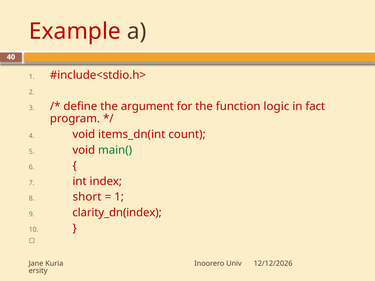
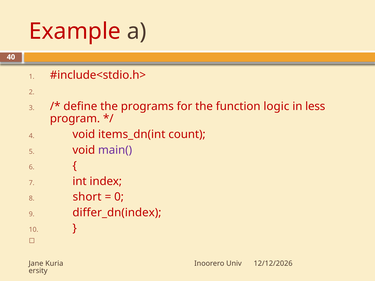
argument: argument -> programs
fact: fact -> less
main( colour: green -> purple
1 at (119, 197): 1 -> 0
clarity_dn(index: clarity_dn(index -> differ_dn(index
